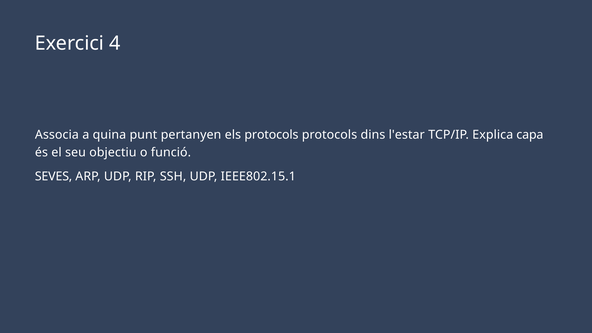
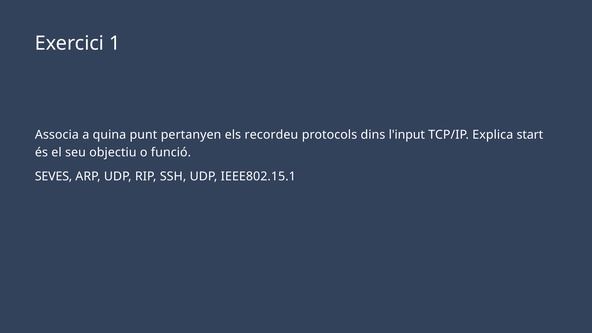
4: 4 -> 1
els protocols: protocols -> recordeu
l'estar: l'estar -> l'input
capa: capa -> start
